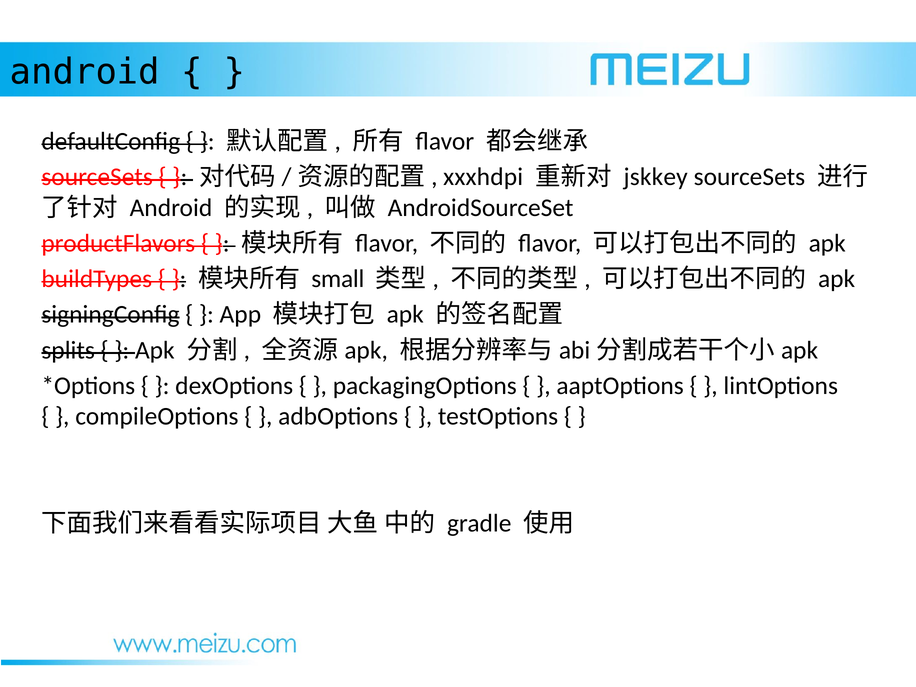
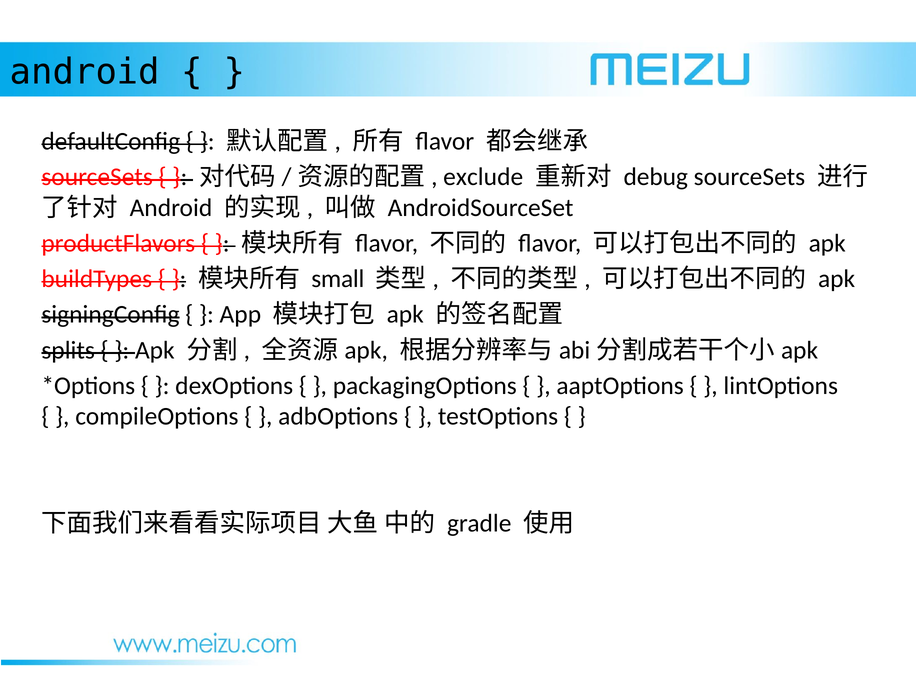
xxxhdpi: xxxhdpi -> exclude
jskkey: jskkey -> debug
